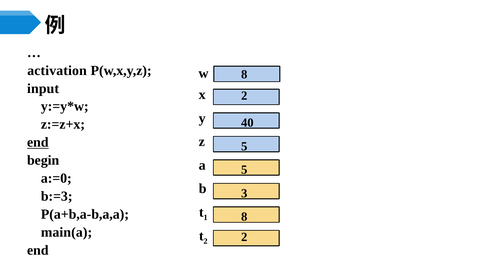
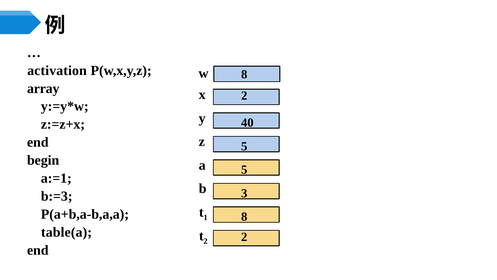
input: input -> array
end at (38, 142) underline: present -> none
a:=0: a:=0 -> a:=1
main(a: main(a -> table(a
